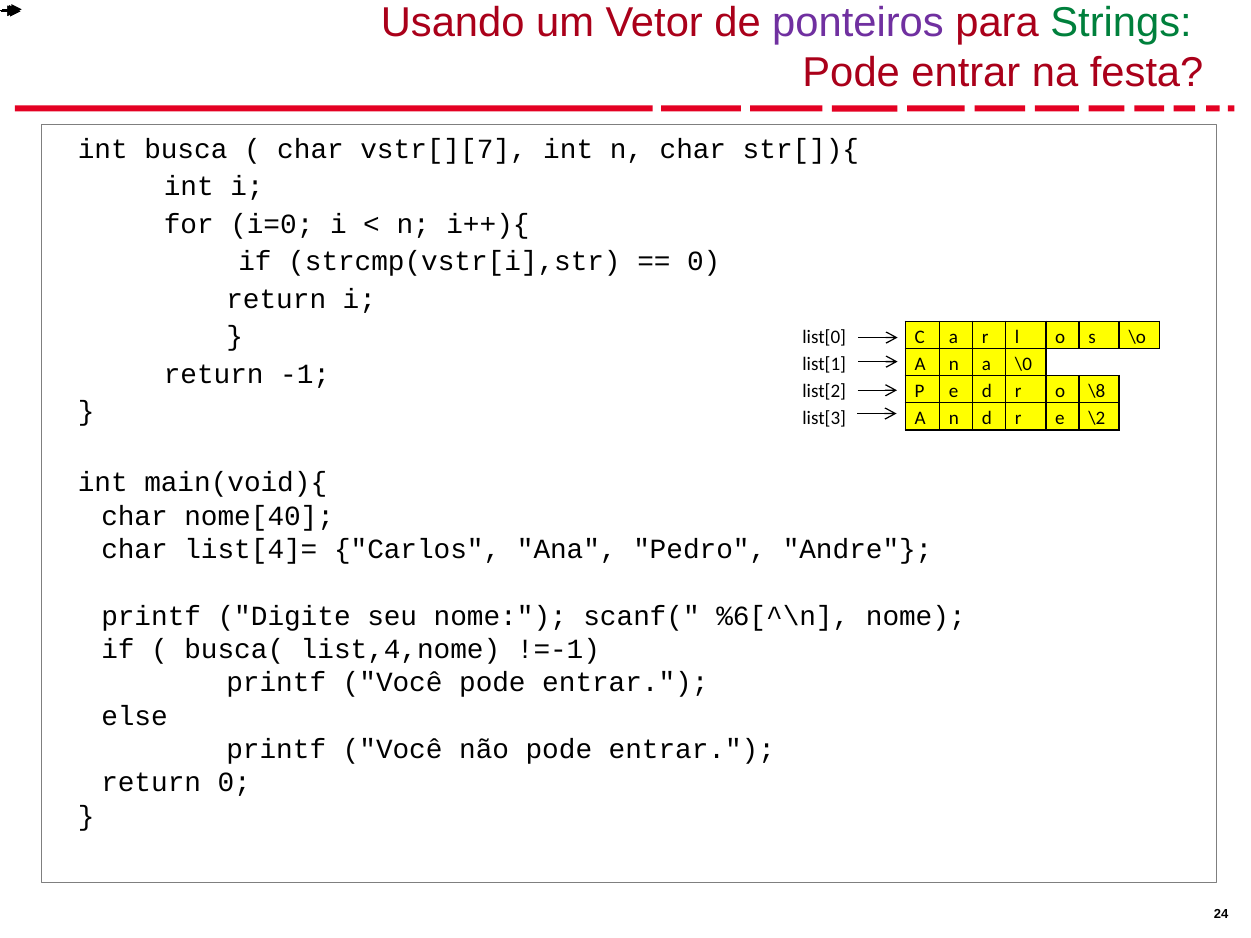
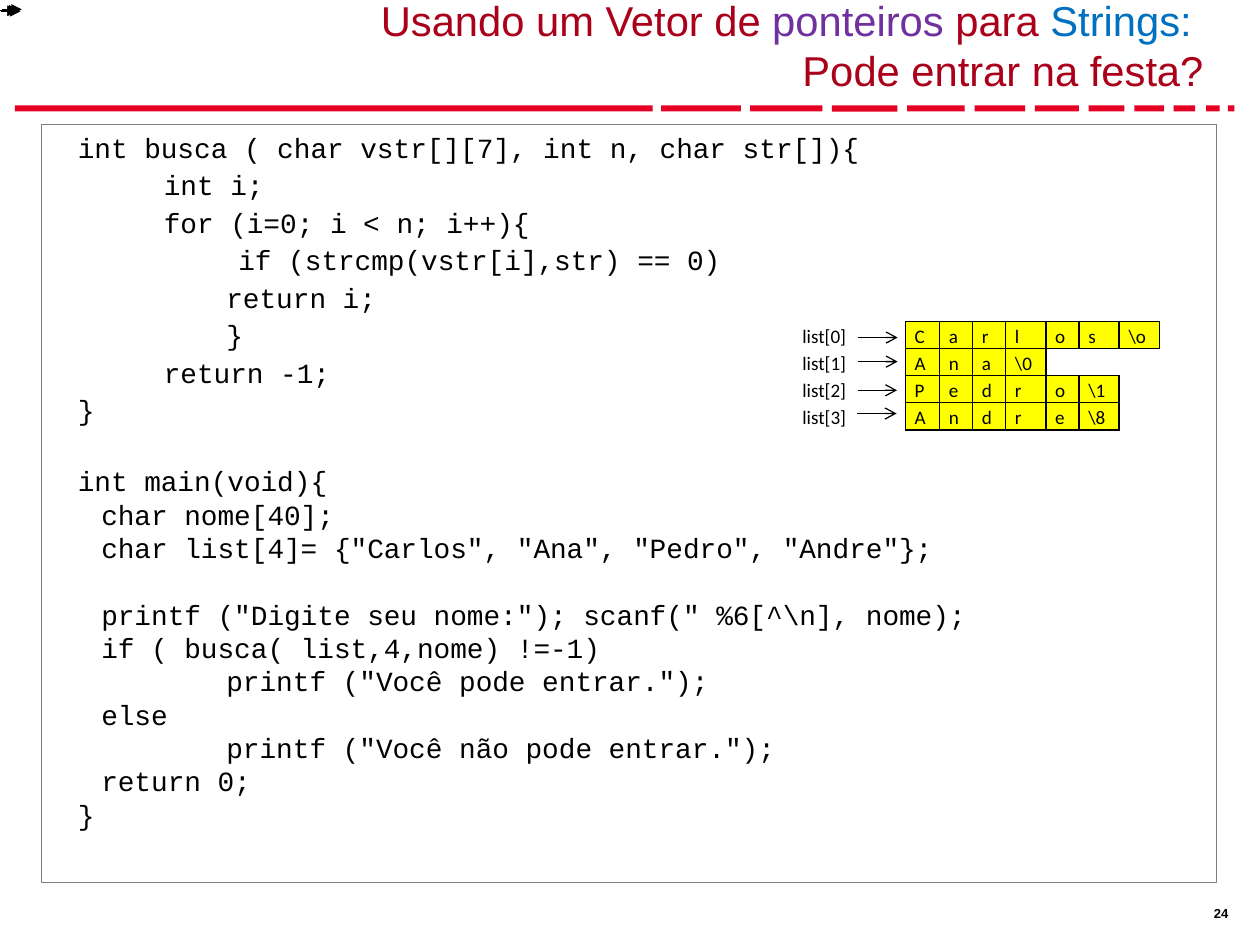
Strings colour: green -> blue
\8: \8 -> \1
\2: \2 -> \8
